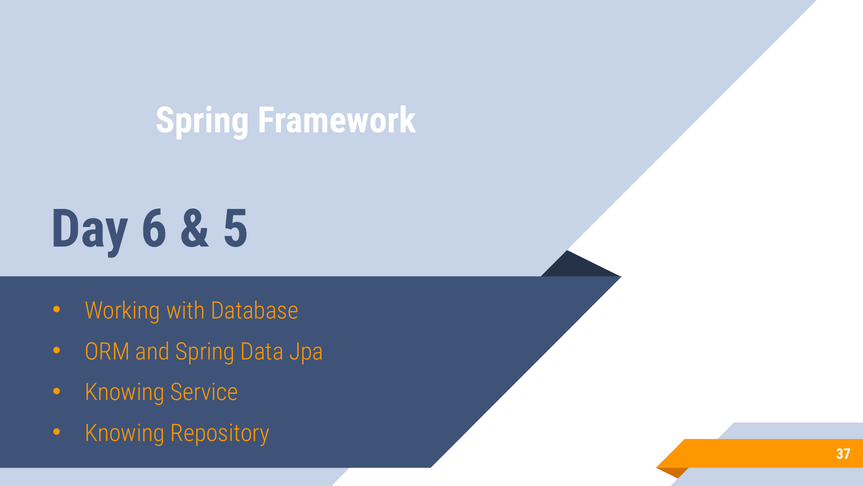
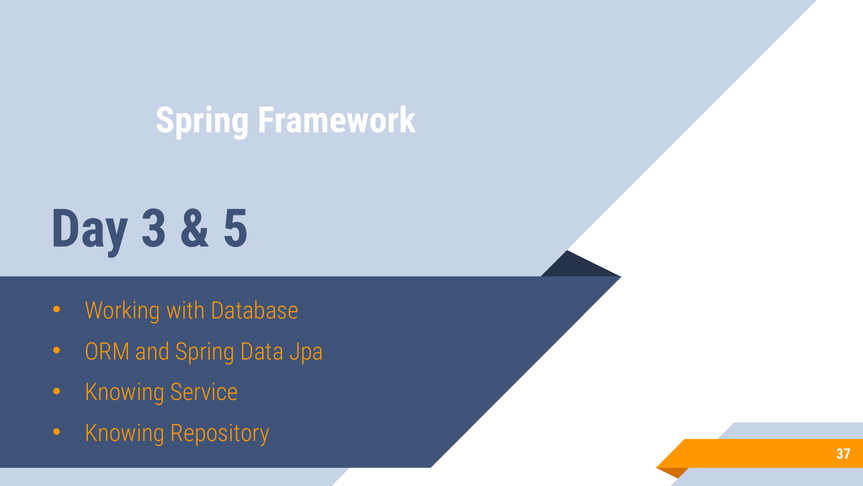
6: 6 -> 3
